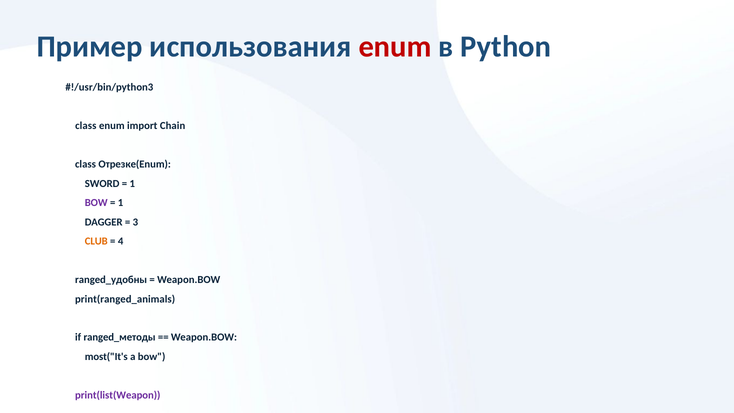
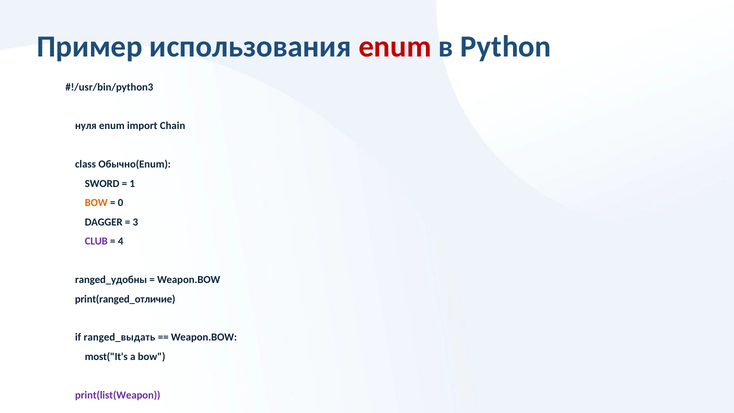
class at (86, 126): class -> нуля
Отрезке(Enum: Отрезке(Enum -> Обычно(Enum
BOW at (96, 203) colour: purple -> orange
1 at (121, 203): 1 -> 0
CLUB colour: orange -> purple
print(ranged_animals: print(ranged_animals -> print(ranged_отличие
ranged_методы: ranged_методы -> ranged_выдать
